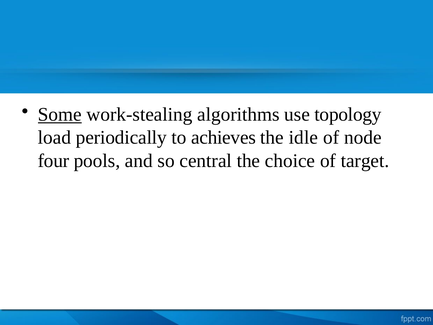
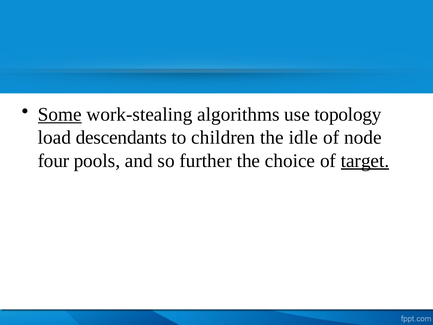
periodically: periodically -> descendants
achieves: achieves -> children
central: central -> further
target underline: none -> present
